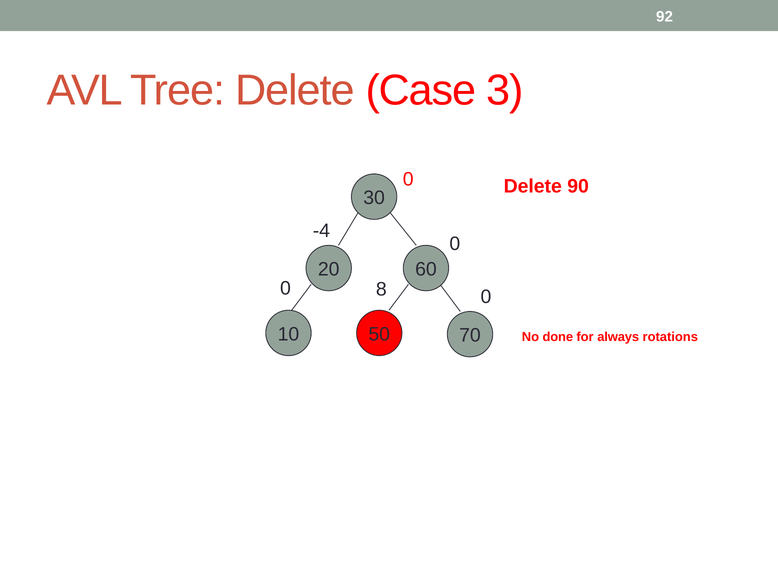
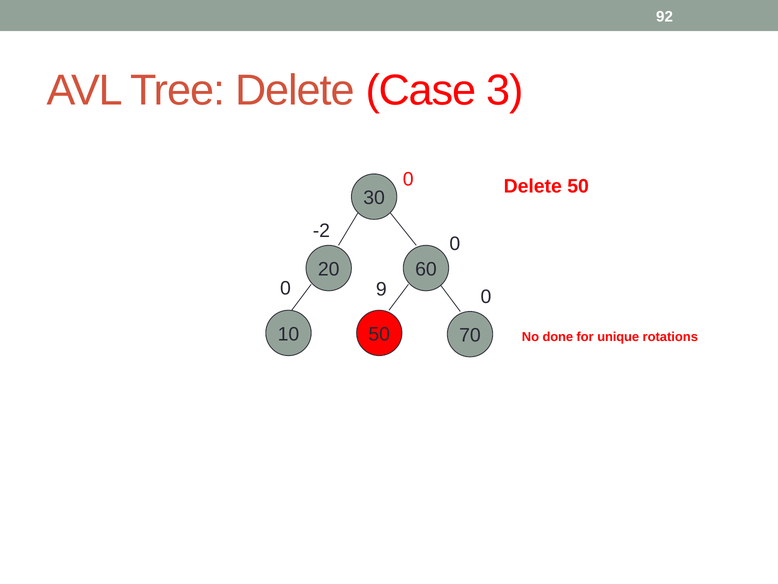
Delete 90: 90 -> 50
-4: -4 -> -2
8: 8 -> 9
always: always -> unique
